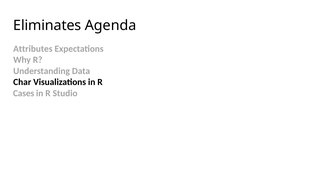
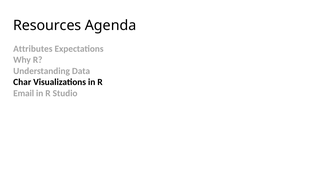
Eliminates: Eliminates -> Resources
Cases: Cases -> Email
